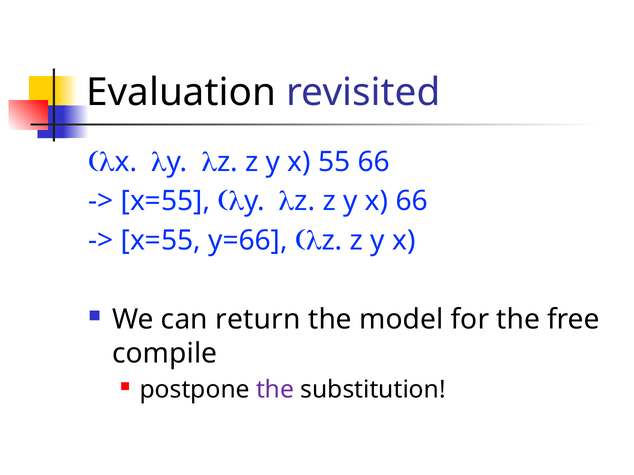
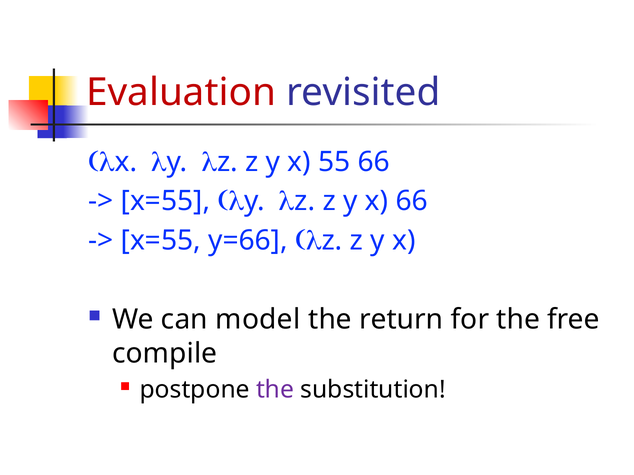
Evaluation colour: black -> red
return: return -> model
model: model -> return
